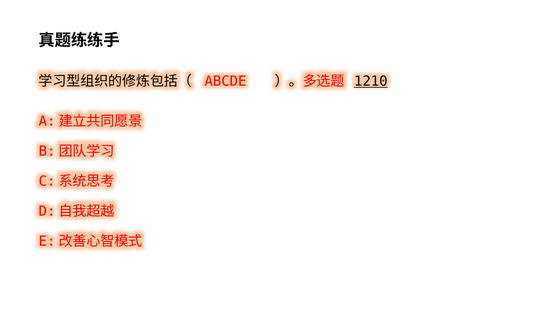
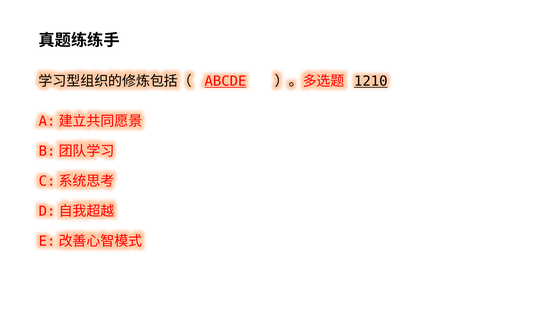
ABCDE underline: none -> present
